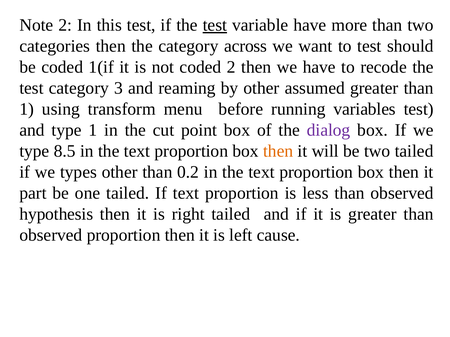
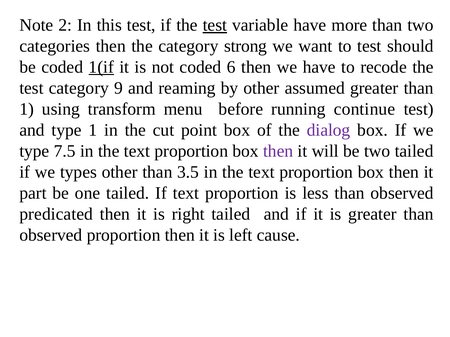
across: across -> strong
1(if underline: none -> present
coded 2: 2 -> 6
3: 3 -> 9
variables: variables -> continue
8.5: 8.5 -> 7.5
then at (278, 151) colour: orange -> purple
0.2: 0.2 -> 3.5
hypothesis: hypothesis -> predicated
